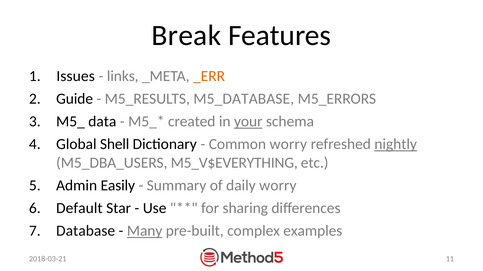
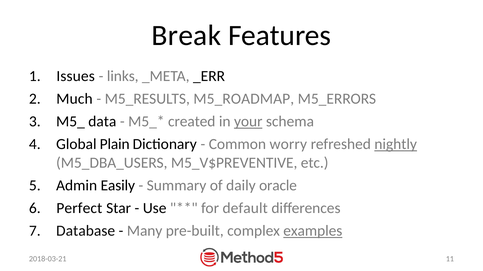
_ERR colour: orange -> black
Guide: Guide -> Much
M5_DATABASE: M5_DATABASE -> M5_ROADMAP
Shell: Shell -> Plain
M5_V$EVERYTHING: M5_V$EVERYTHING -> M5_V$PREVENTIVE
daily worry: worry -> oracle
Default: Default -> Perfect
sharing: sharing -> default
Many underline: present -> none
examples underline: none -> present
